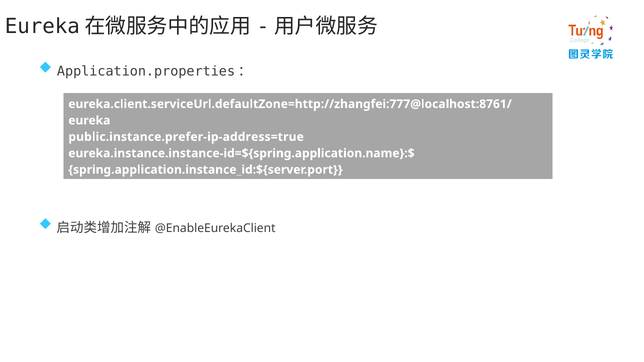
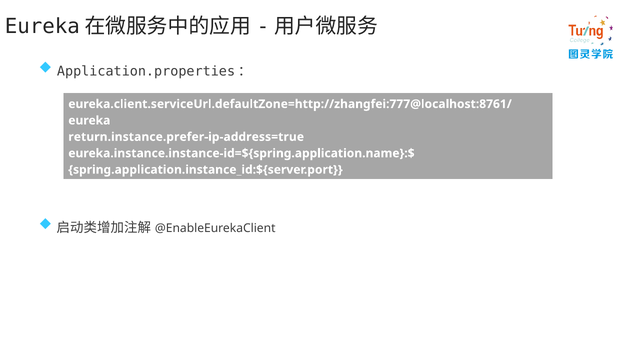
public.instance.prefer-ip-address=true: public.instance.prefer-ip-address=true -> return.instance.prefer-ip-address=true
